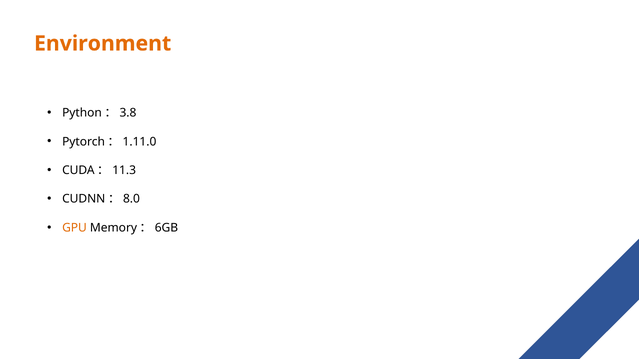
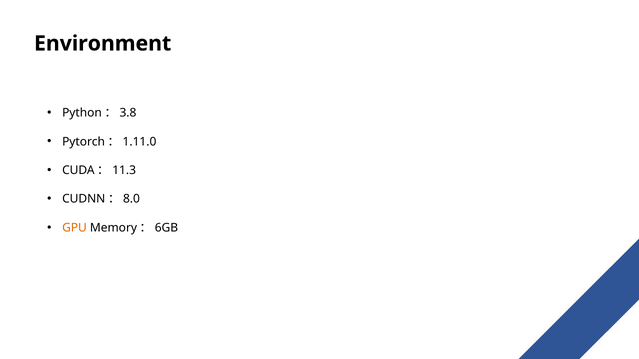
Environment colour: orange -> black
